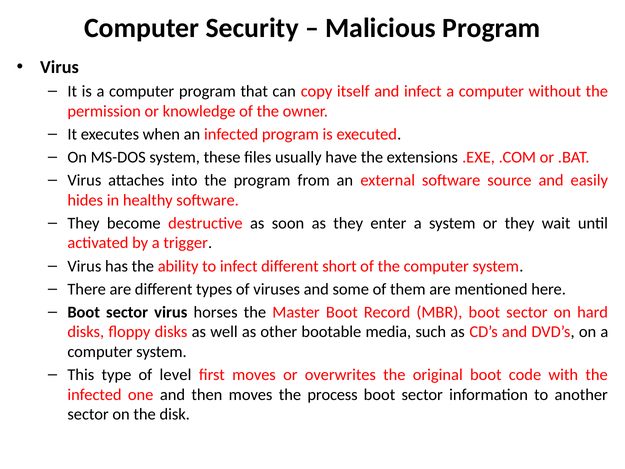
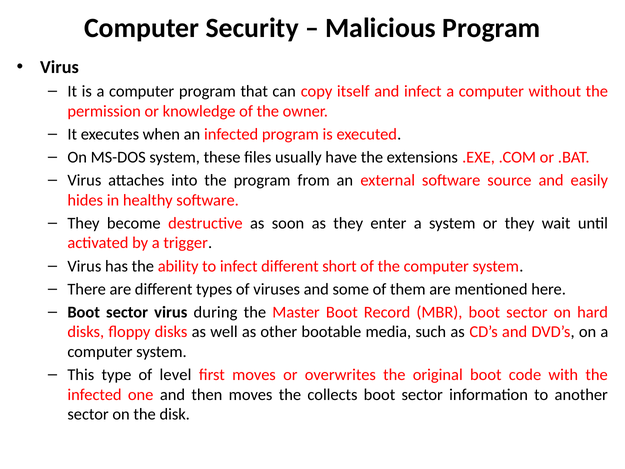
horses: horses -> during
process: process -> collects
